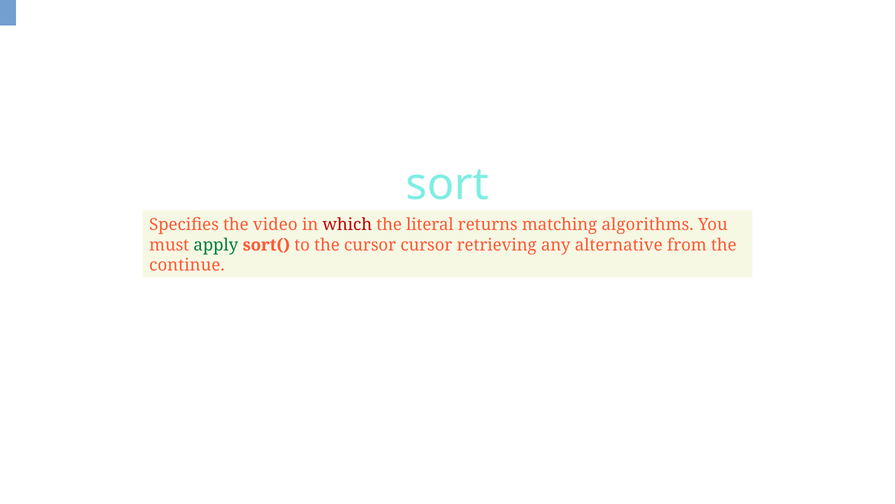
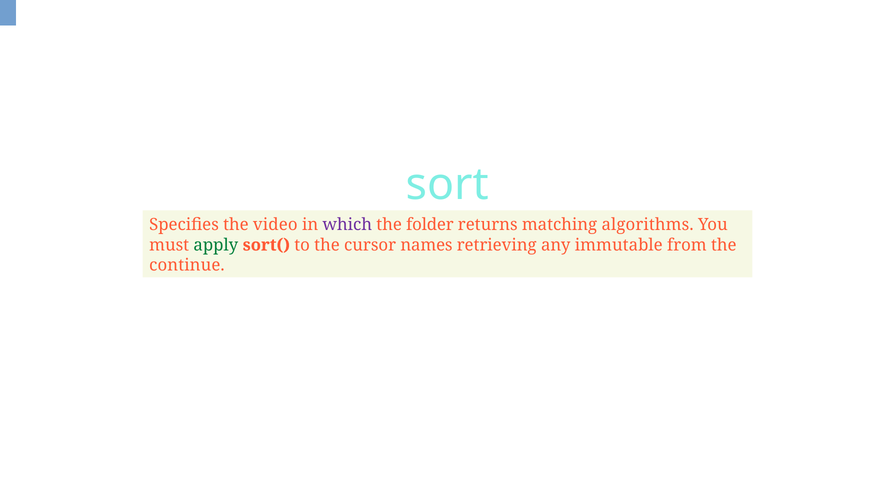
which colour: red -> purple
literal: literal -> folder
cursor cursor: cursor -> names
alternative: alternative -> immutable
